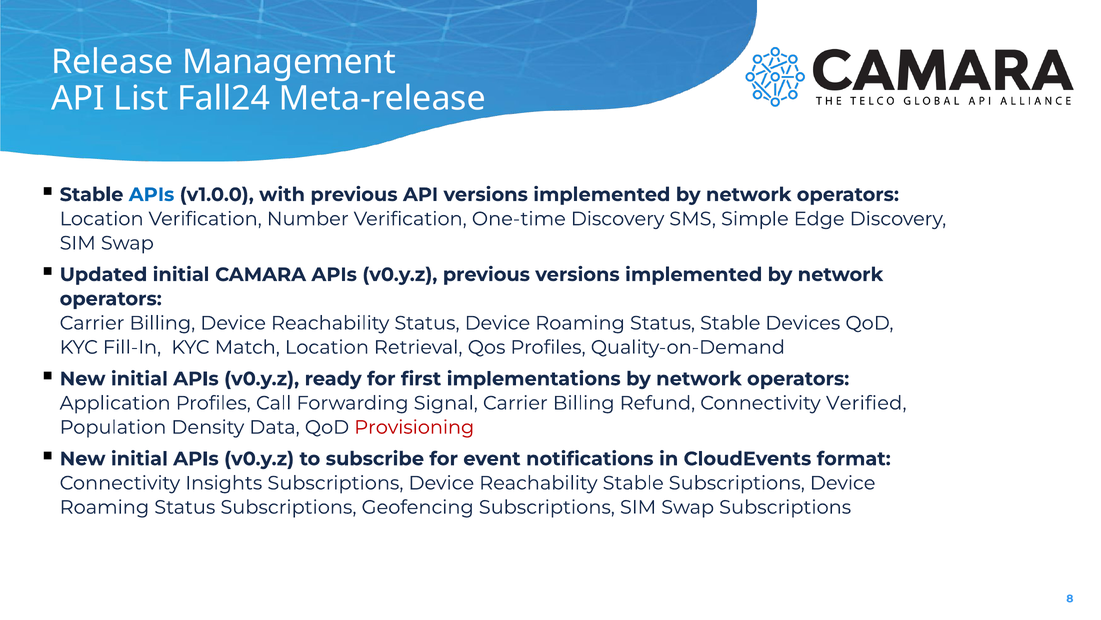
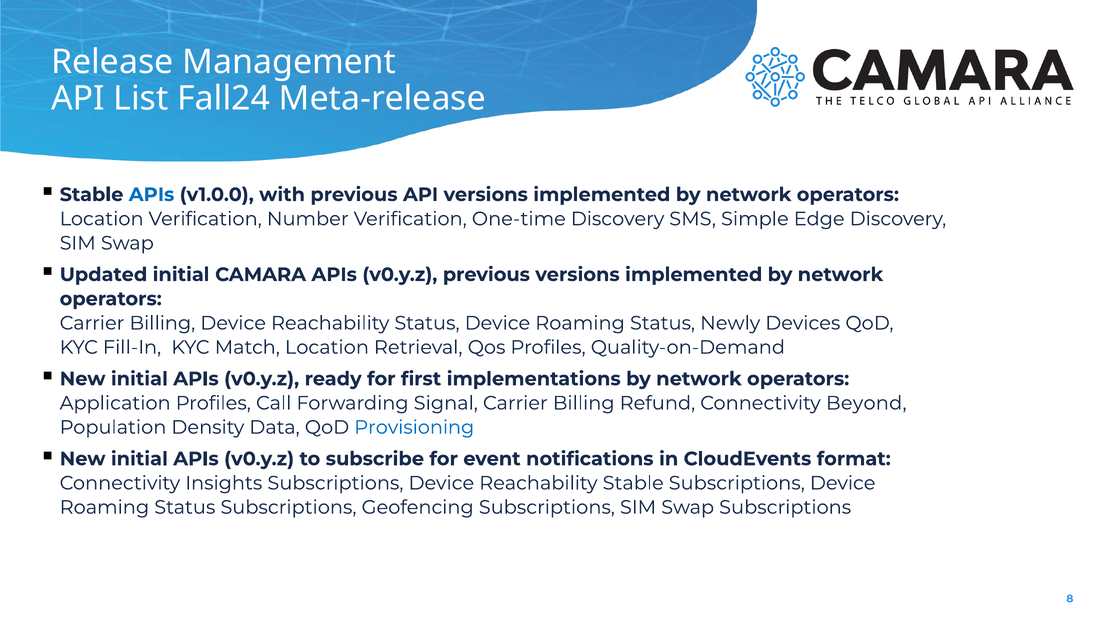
Status Stable: Stable -> Newly
Verified: Verified -> Beyond
Provisioning colour: red -> blue
